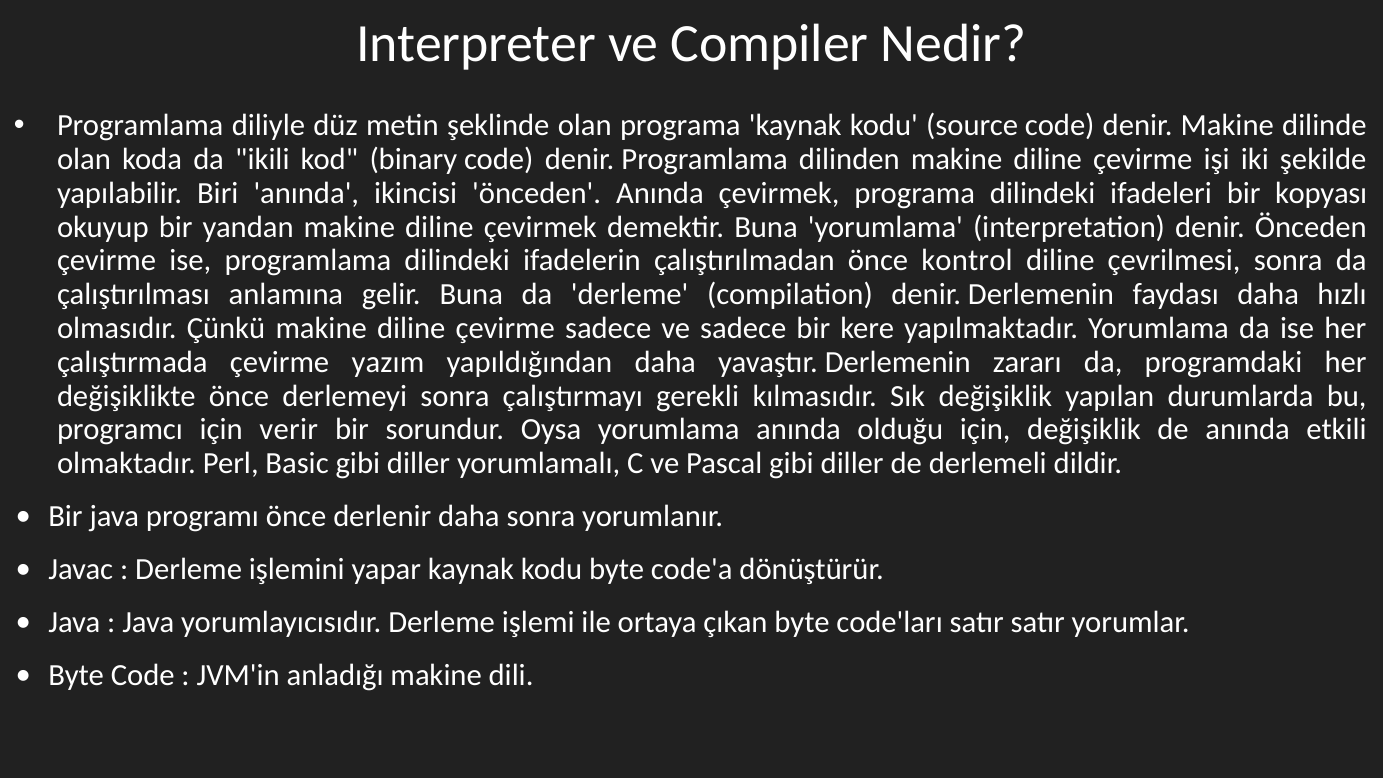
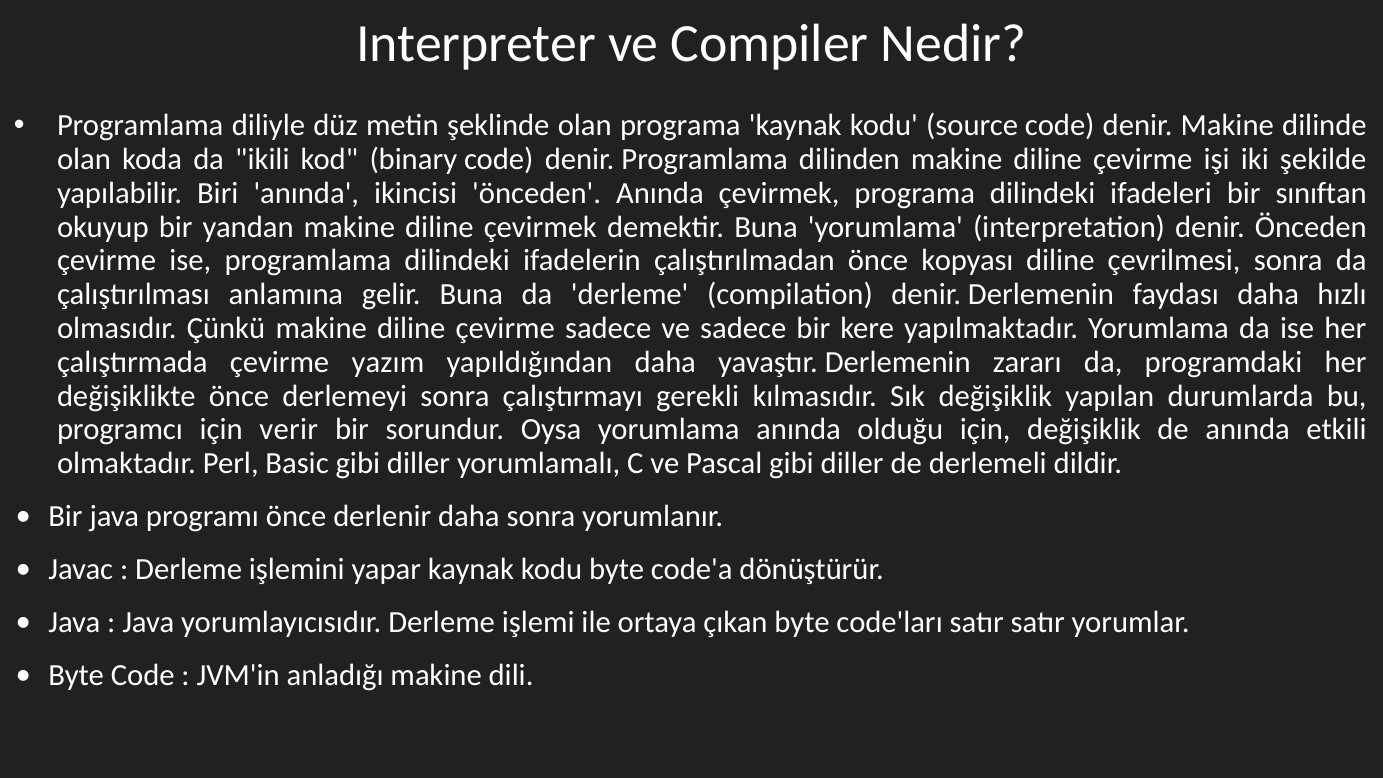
kopyası: kopyası -> sınıftan
kontrol: kontrol -> kopyası
